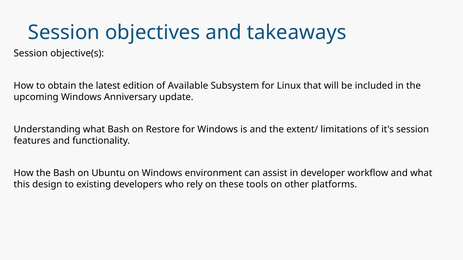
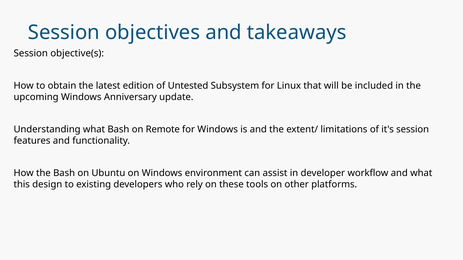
Available: Available -> Untested
Restore: Restore -> Remote
